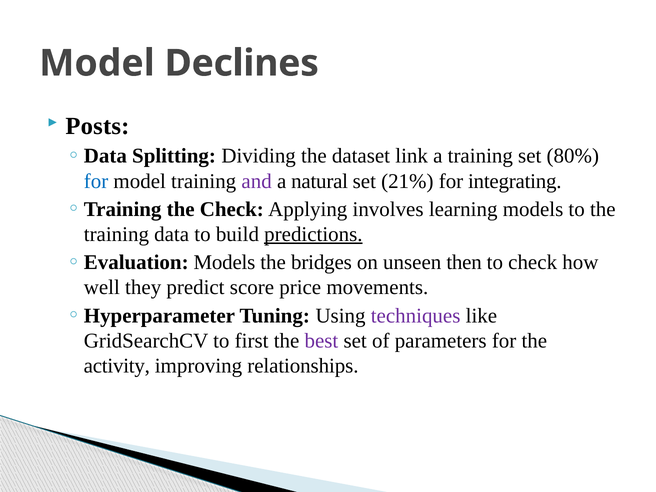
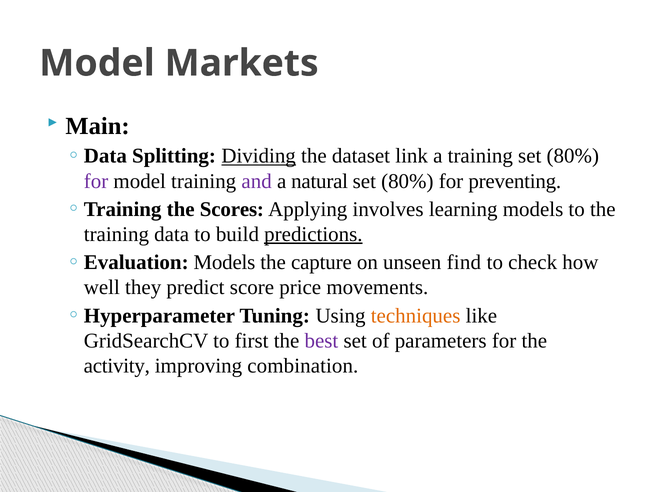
Declines: Declines -> Markets
Posts: Posts -> Main
Dividing underline: none -> present
for at (96, 181) colour: blue -> purple
21% at (407, 181): 21% -> 80%
integrating: integrating -> preventing
the Check: Check -> Scores
bridges: bridges -> capture
then: then -> find
techniques colour: purple -> orange
relationships: relationships -> combination
